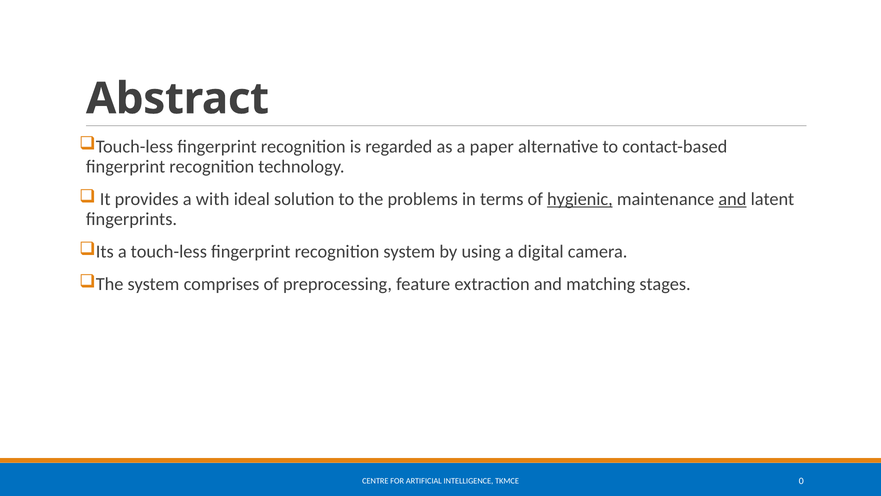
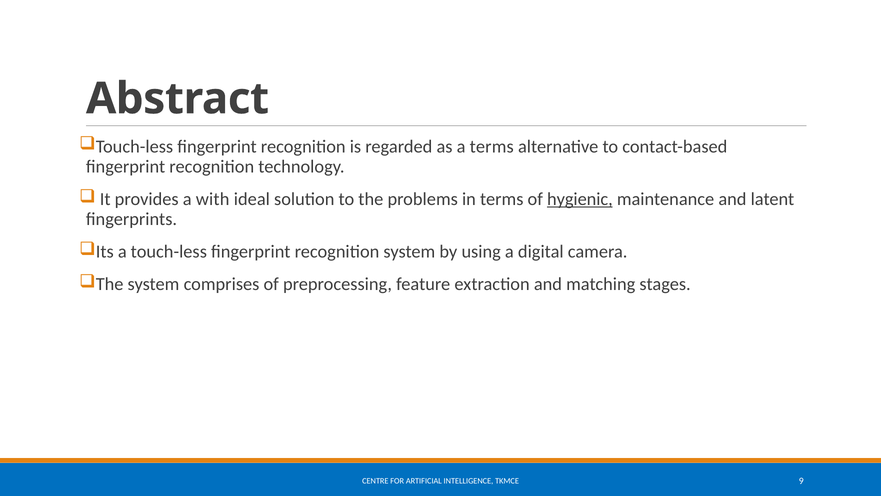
a paper: paper -> terms
and at (732, 199) underline: present -> none
0: 0 -> 9
